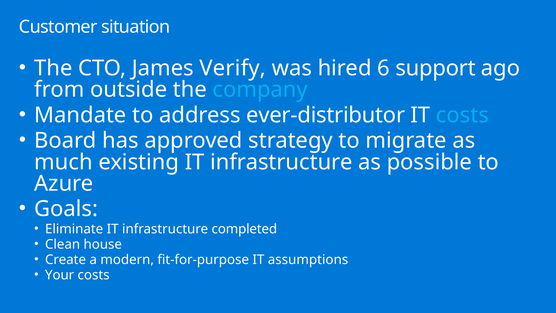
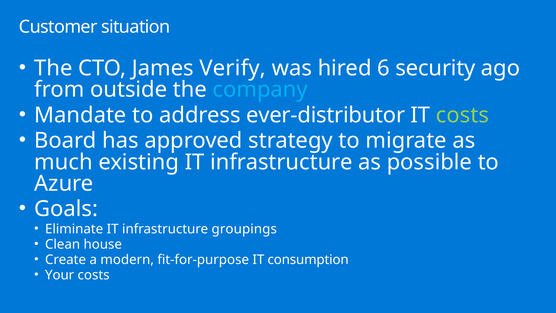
support: support -> security
costs at (462, 115) colour: light blue -> light green
completed: completed -> groupings
assumptions: assumptions -> consumption
